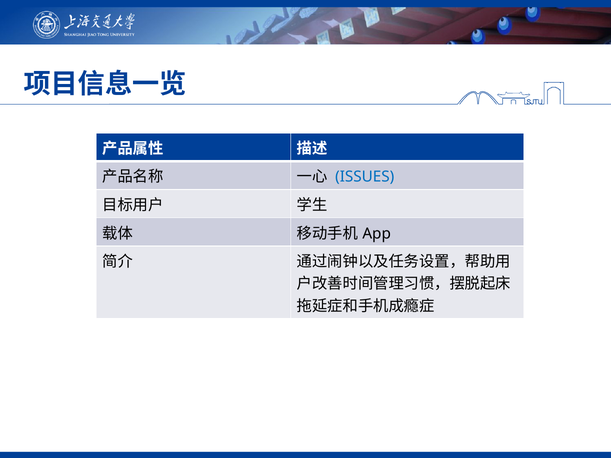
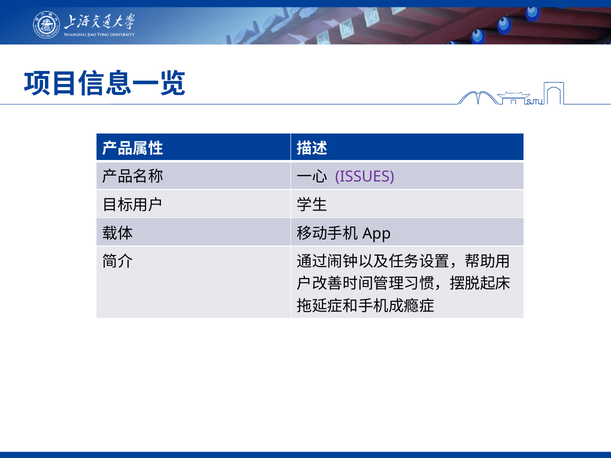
ISSUES colour: blue -> purple
